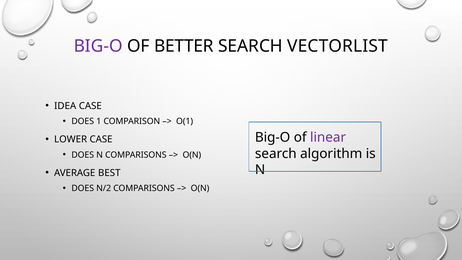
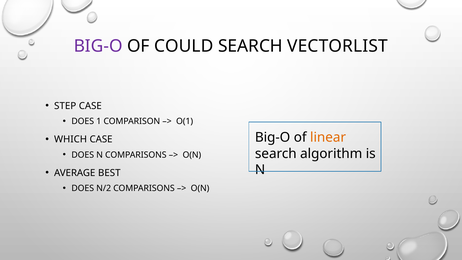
BETTER: BETTER -> COULD
IDEA: IDEA -> STEP
linear colour: purple -> orange
LOWER: LOWER -> WHICH
